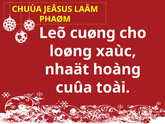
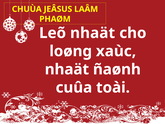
Leõ cuøng: cuøng -> nhaät
hoàng: hoàng -> ñaønh
